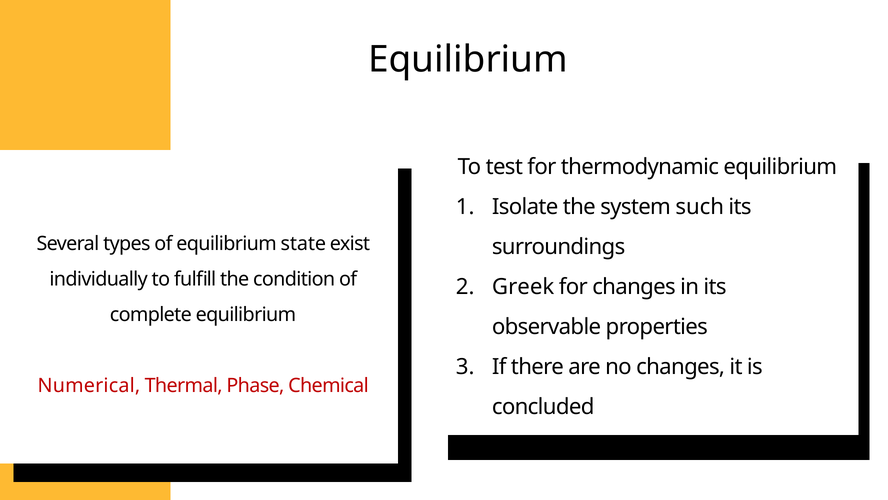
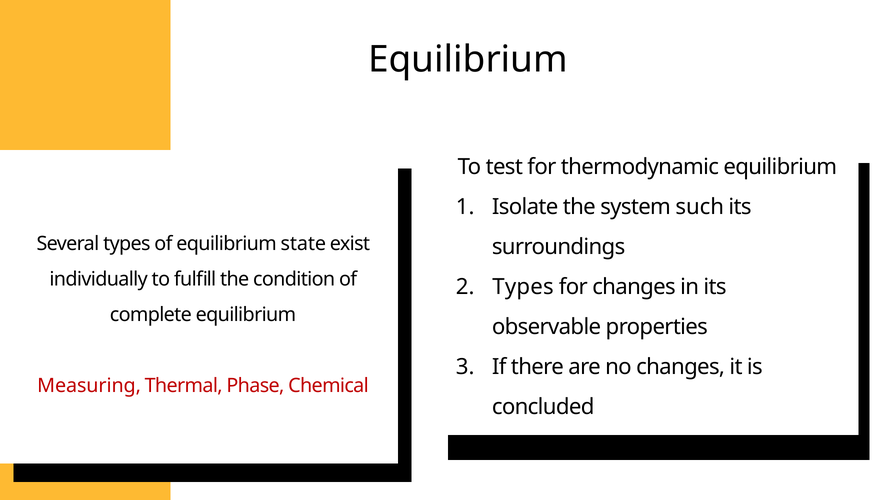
Greek at (523, 287): Greek -> Types
Numerical: Numerical -> Measuring
